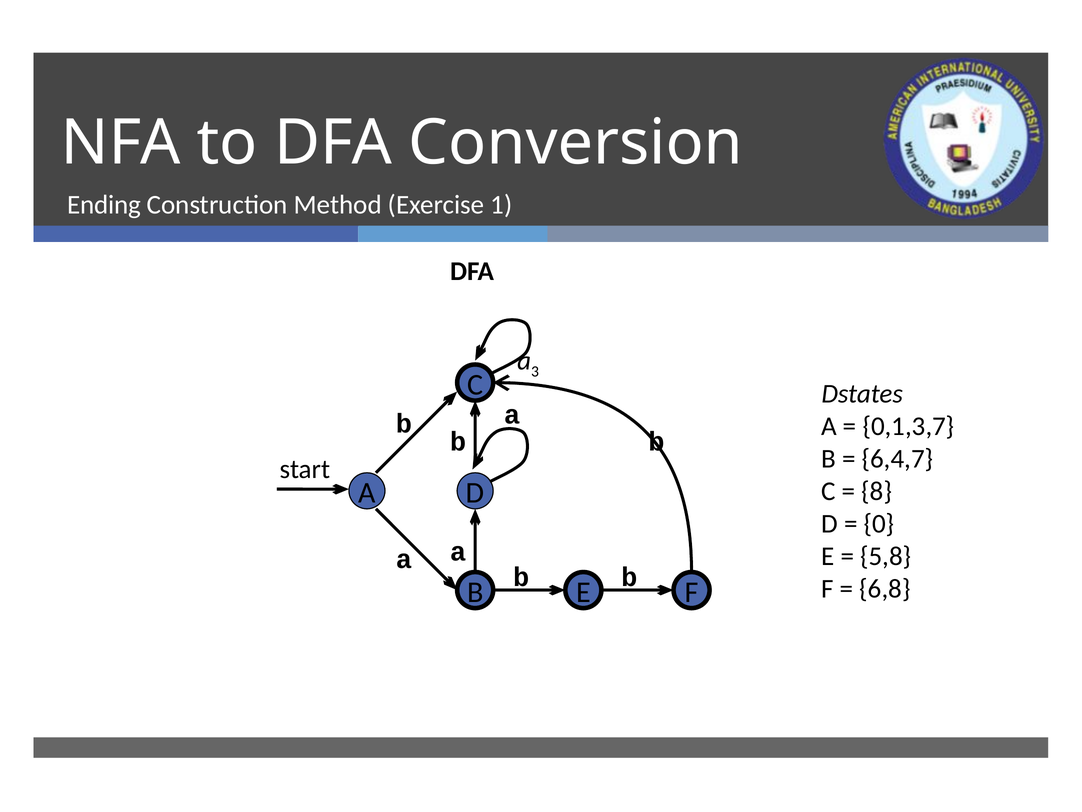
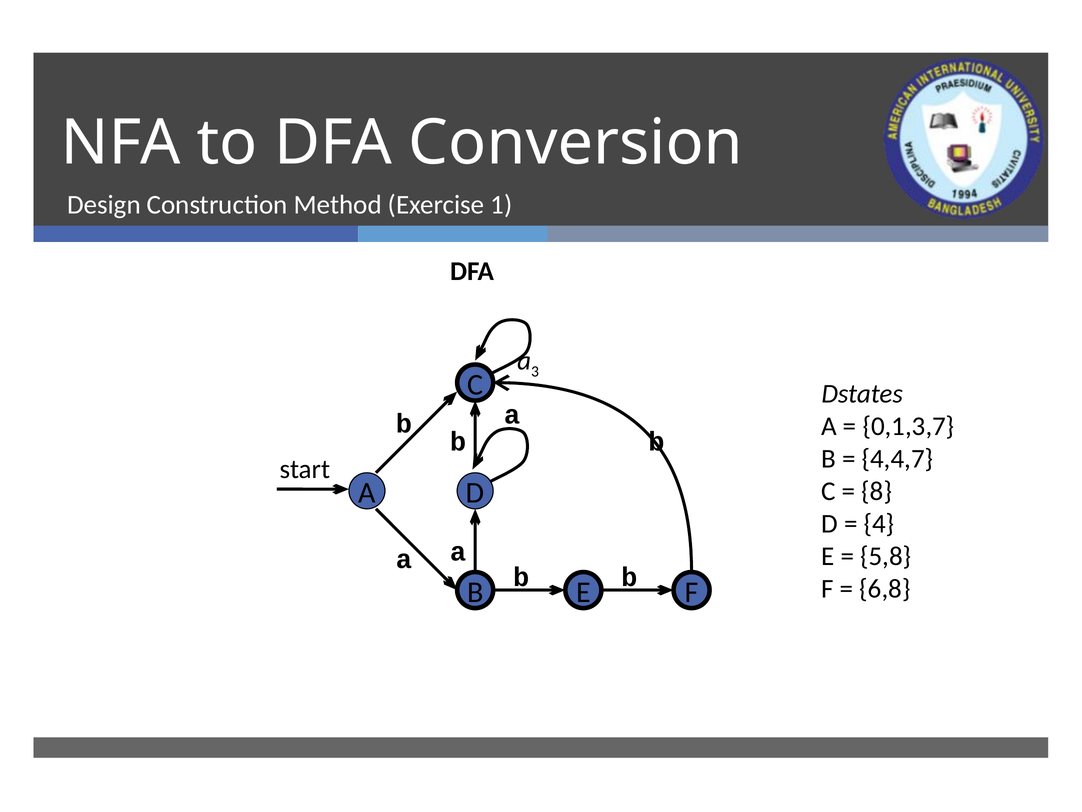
Ending: Ending -> Design
6,4,7: 6,4,7 -> 4,4,7
0: 0 -> 4
